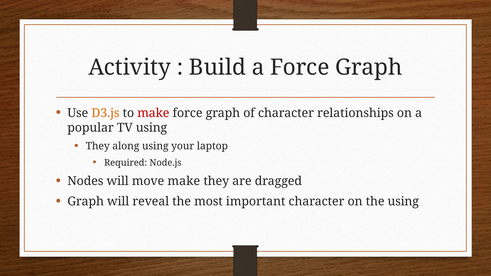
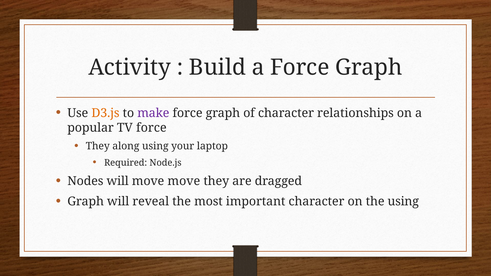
make at (153, 113) colour: red -> purple
TV using: using -> force
move make: make -> move
